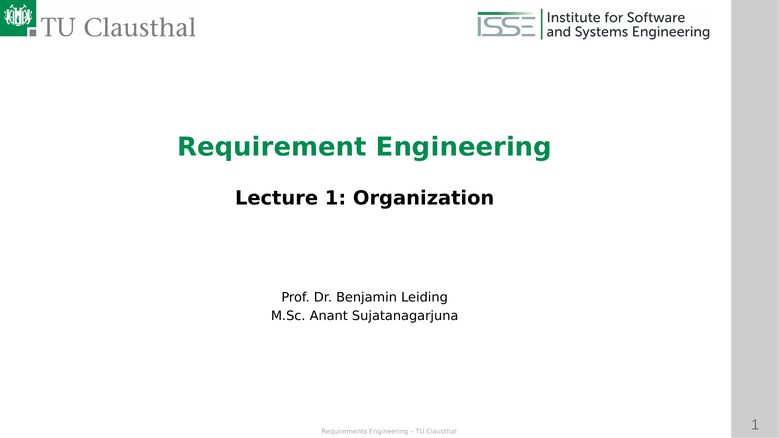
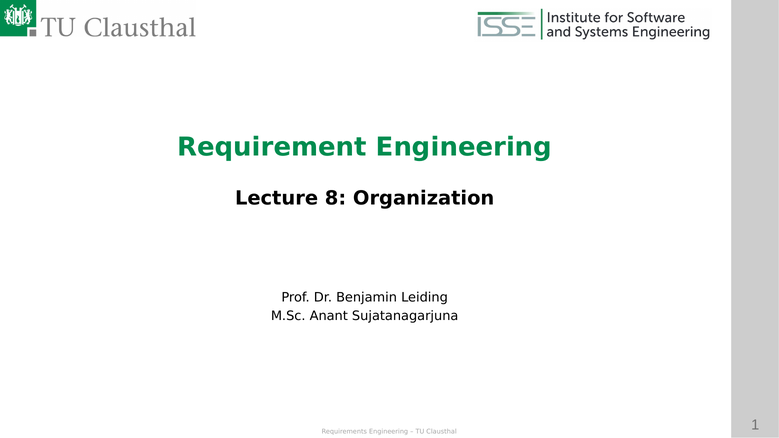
Lecture 1: 1 -> 8
